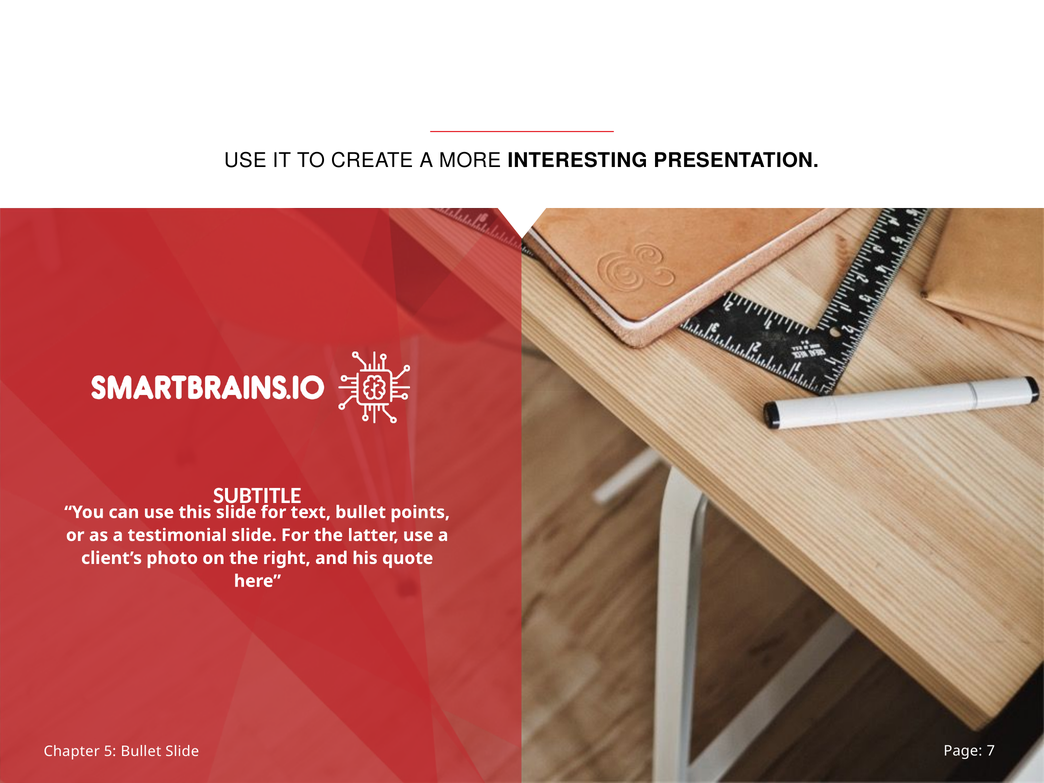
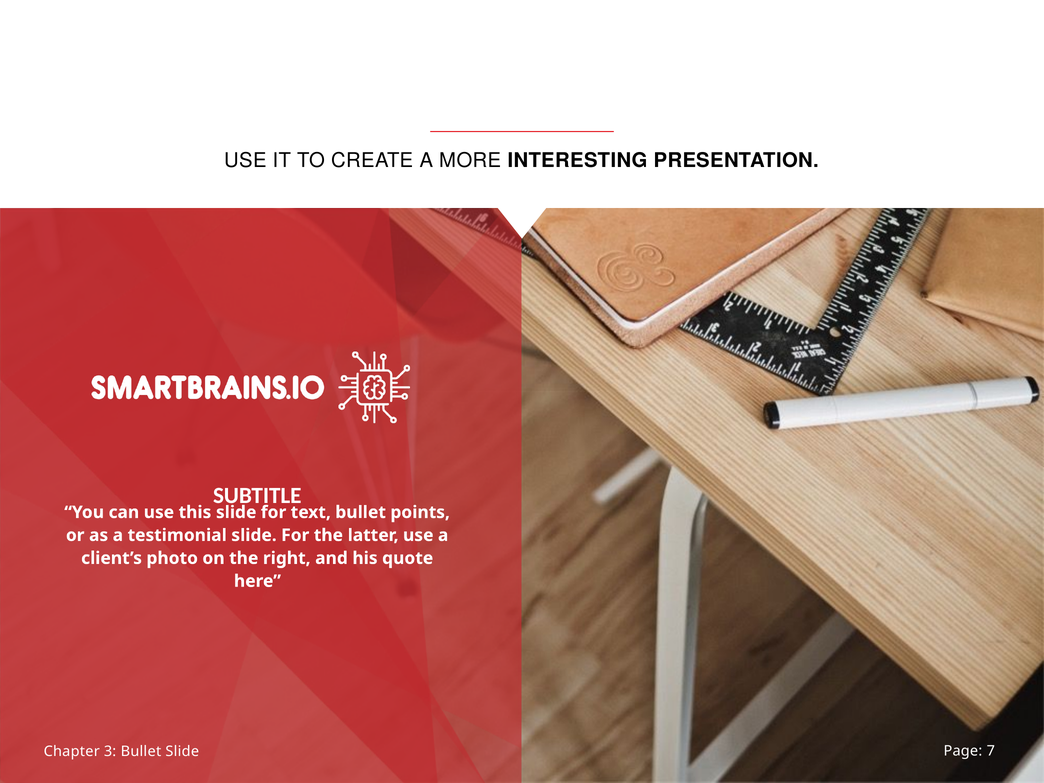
5: 5 -> 3
